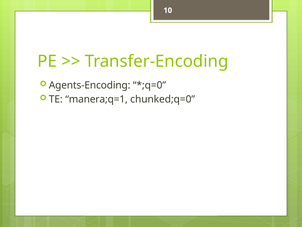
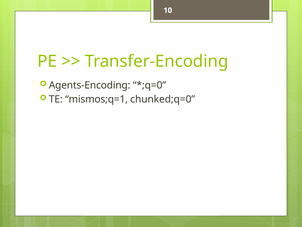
manera;q=1: manera;q=1 -> mismos;q=1
